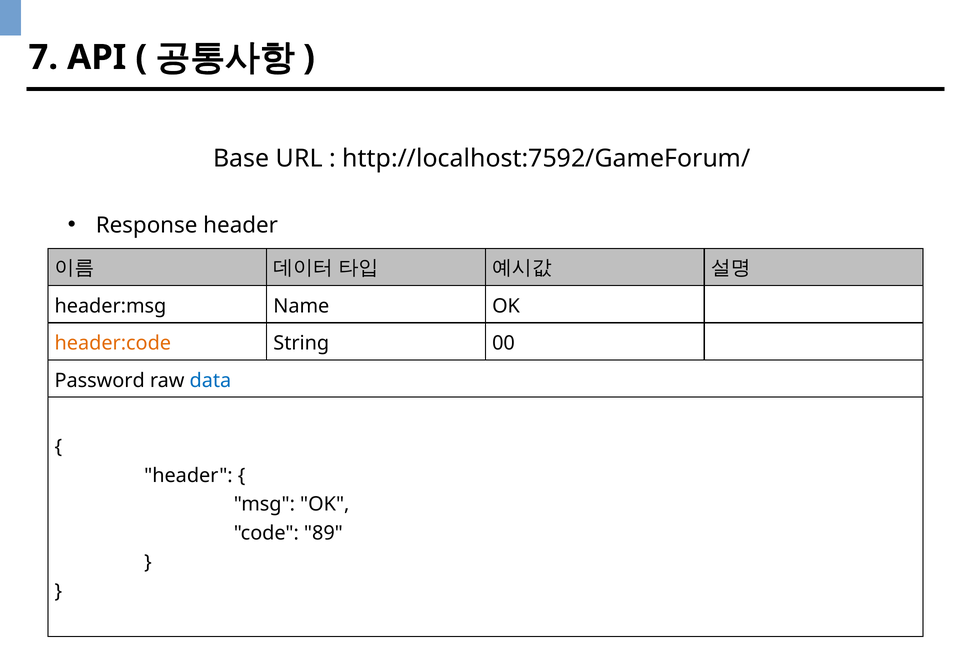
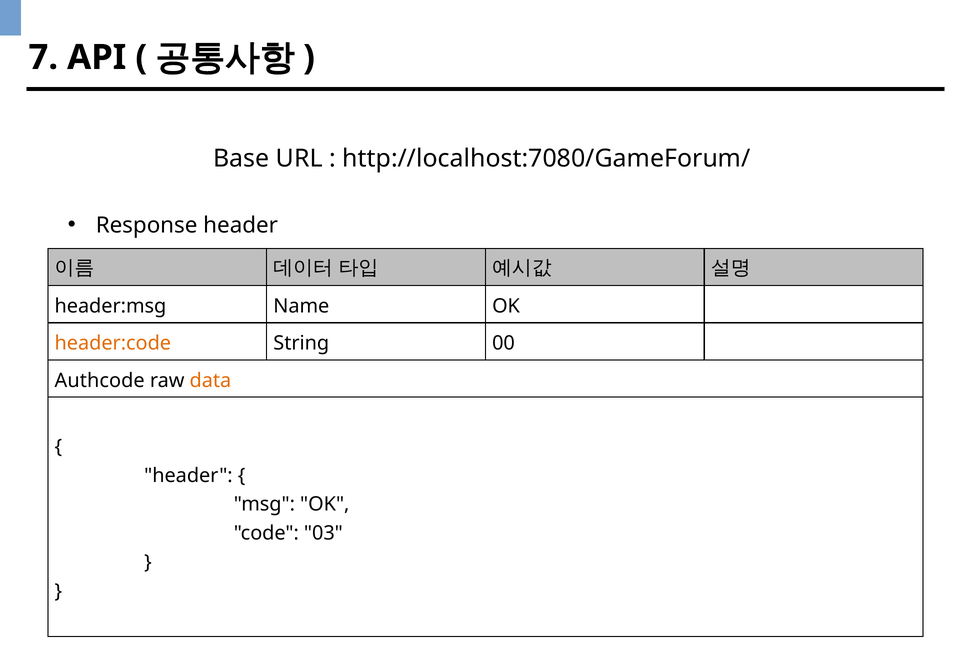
http://localhost:7592/GameForum/: http://localhost:7592/GameForum/ -> http://localhost:7080/GameForum/
Password: Password -> Authcode
data colour: blue -> orange
89: 89 -> 03
